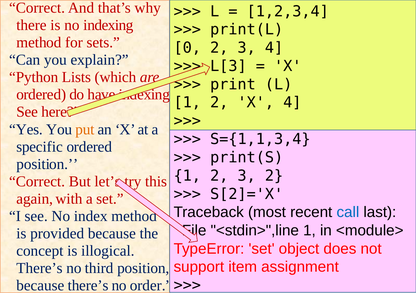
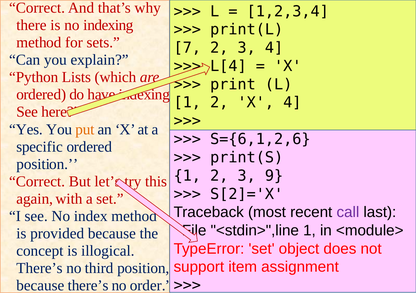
0: 0 -> 7
L[3: L[3 -> L[4
S={1,1,3,4: S={1,1,3,4 -> S={6,1,2,6
3 2: 2 -> 9
call colour: blue -> purple
